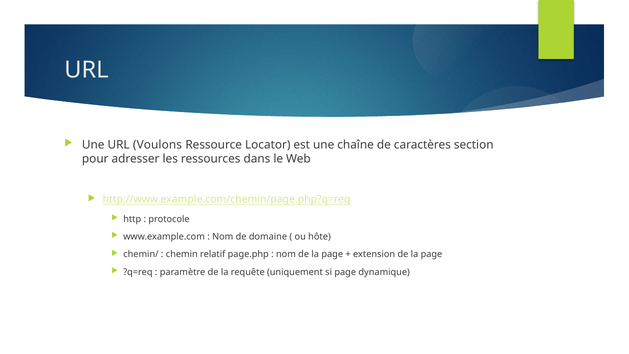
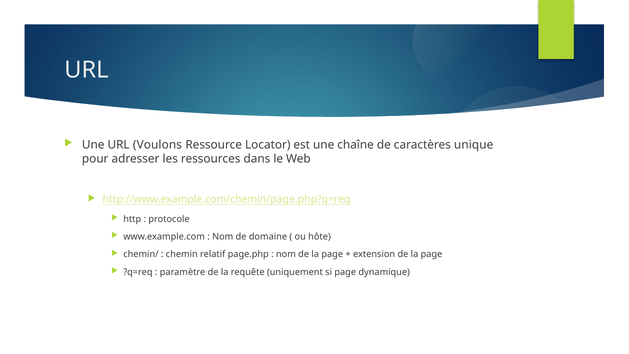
section: section -> unique
